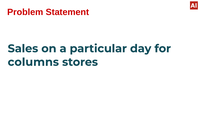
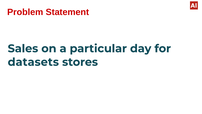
columns: columns -> datasets
